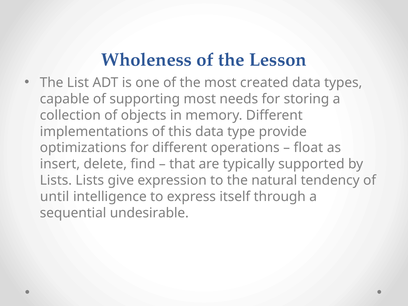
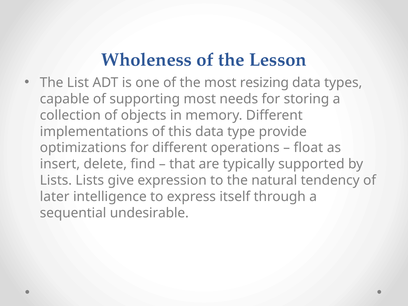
created: created -> resizing
until: until -> later
